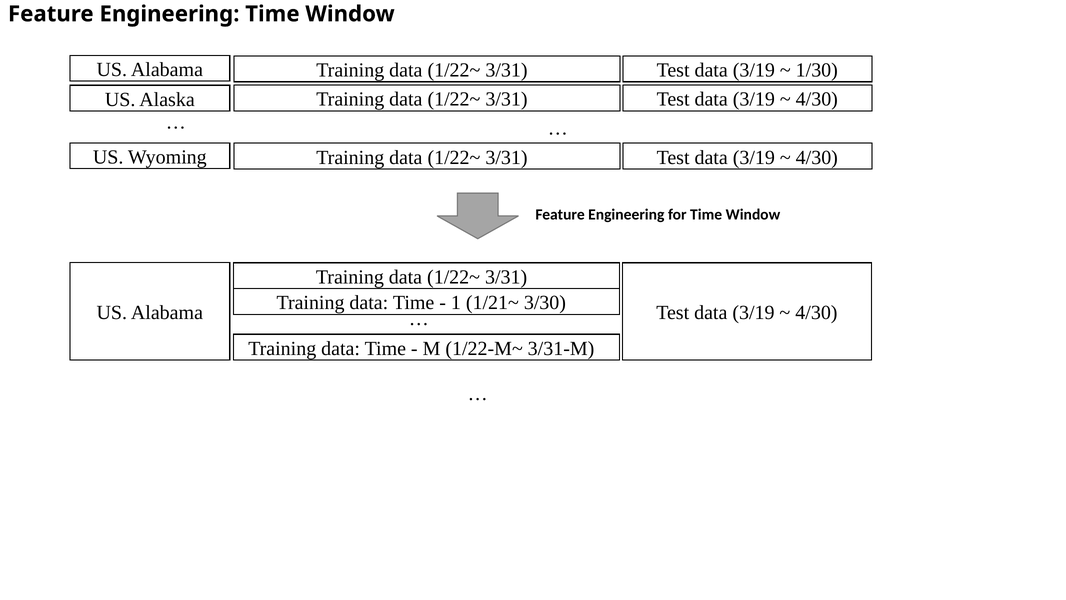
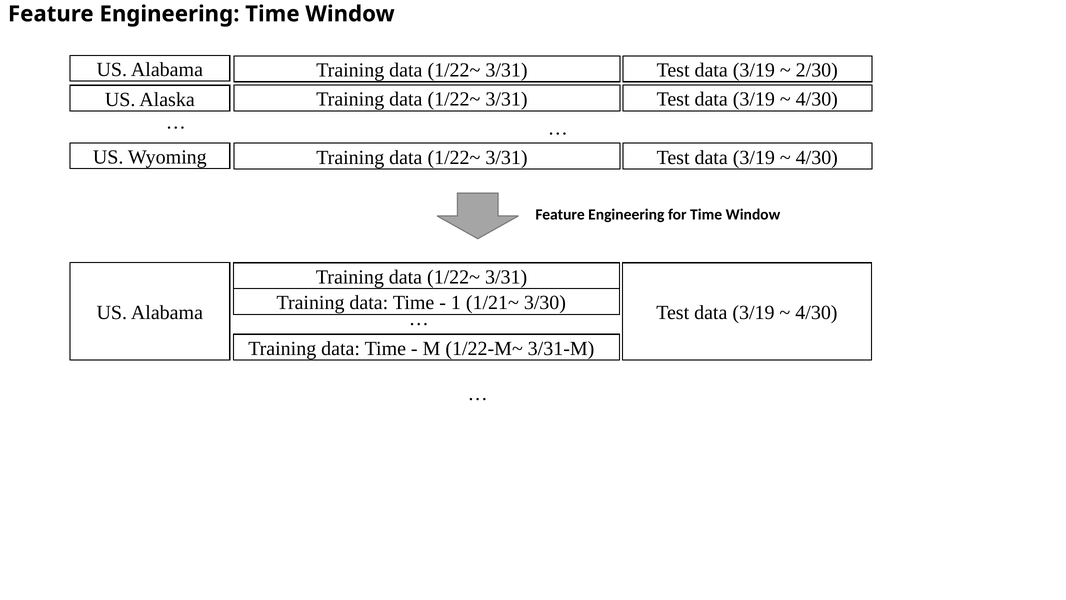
1/30: 1/30 -> 2/30
